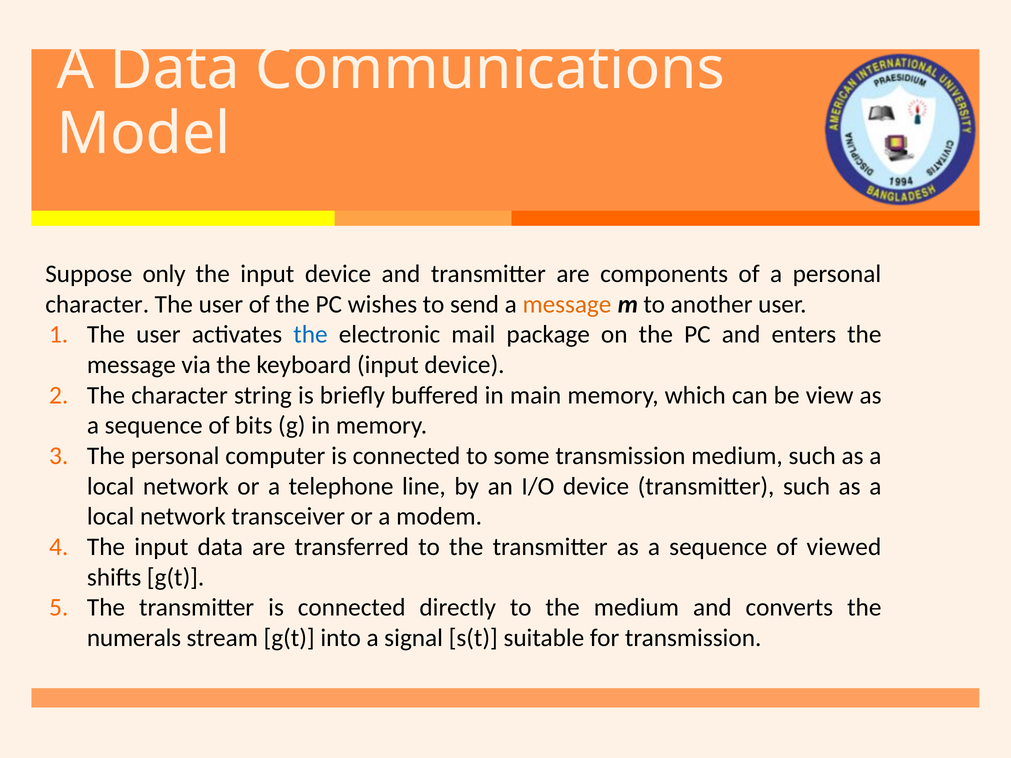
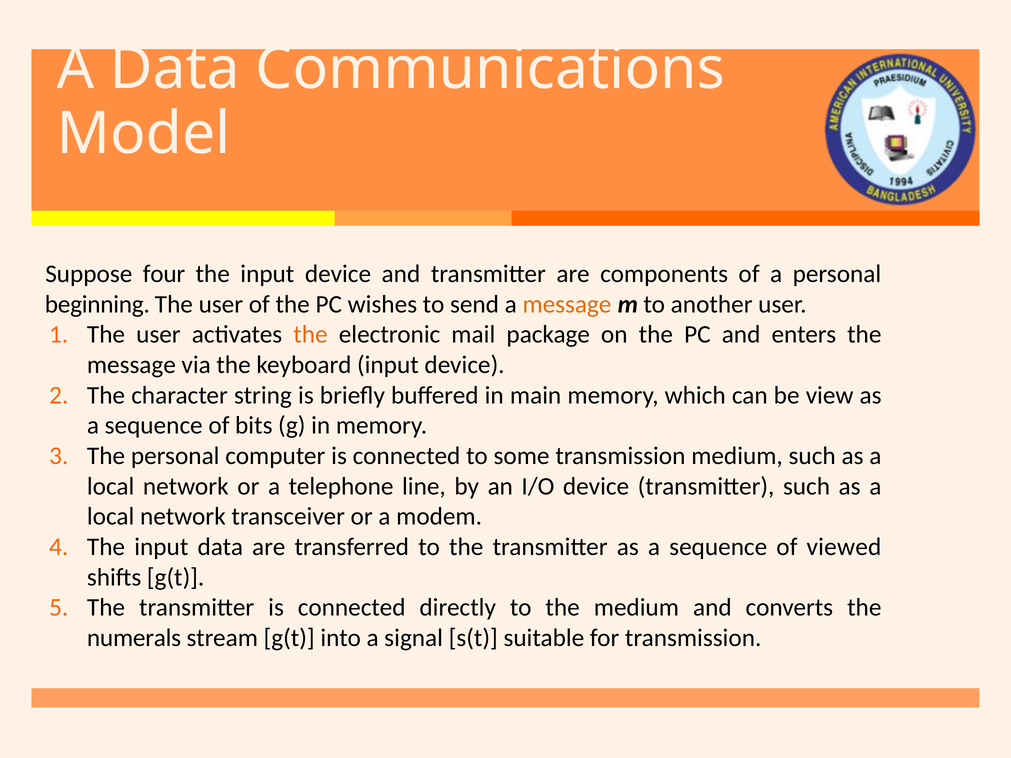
only: only -> four
character at (97, 304): character -> beginning
the at (310, 335) colour: blue -> orange
